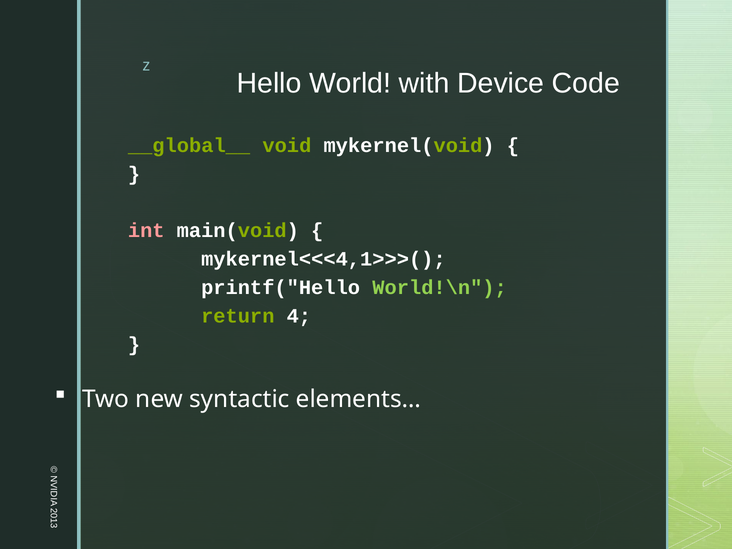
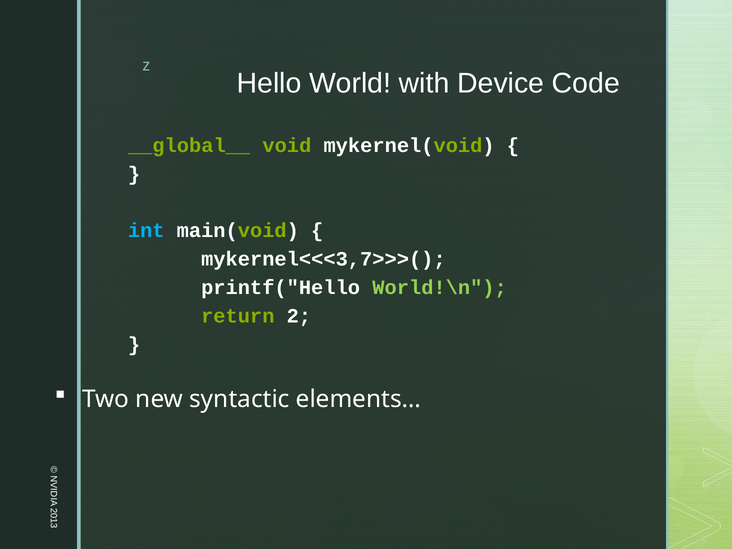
int colour: pink -> light blue
mykernel<<<4,1>>>(: mykernel<<<4,1>>>( -> mykernel<<<3,7>>>(
return 4: 4 -> 2
